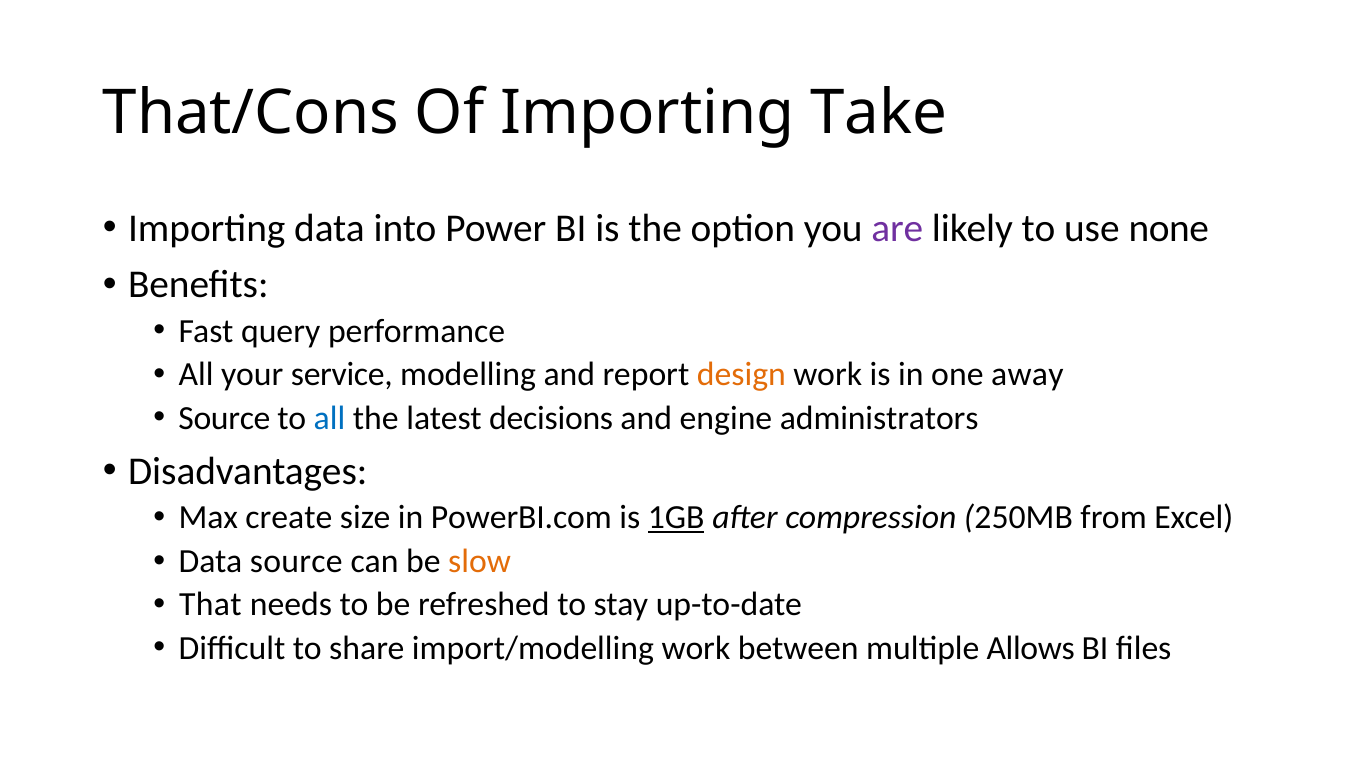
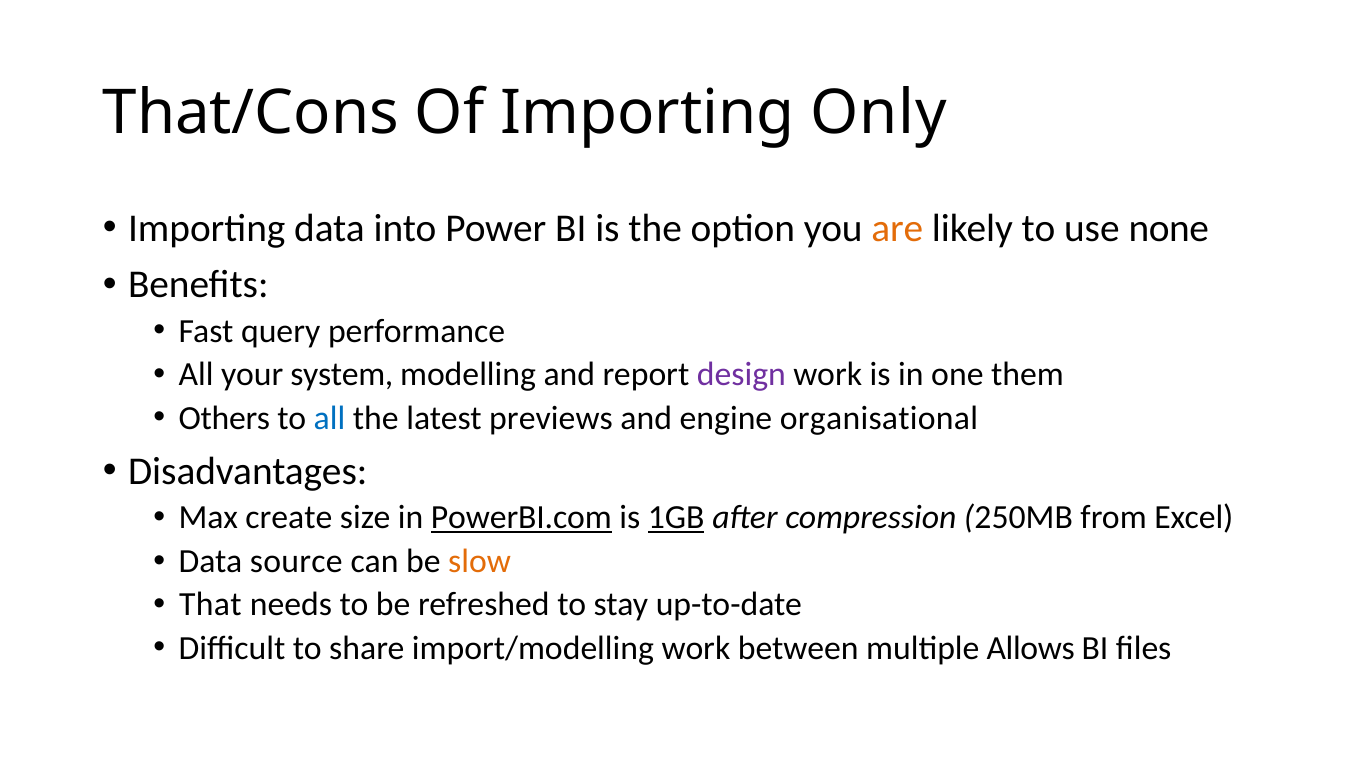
Take: Take -> Only
are colour: purple -> orange
service: service -> system
design colour: orange -> purple
away: away -> them
Source at (224, 418): Source -> Others
decisions: decisions -> previews
administrators: administrators -> organisational
PowerBI.com underline: none -> present
